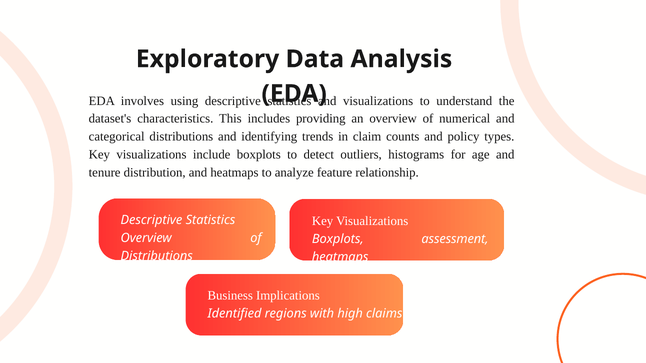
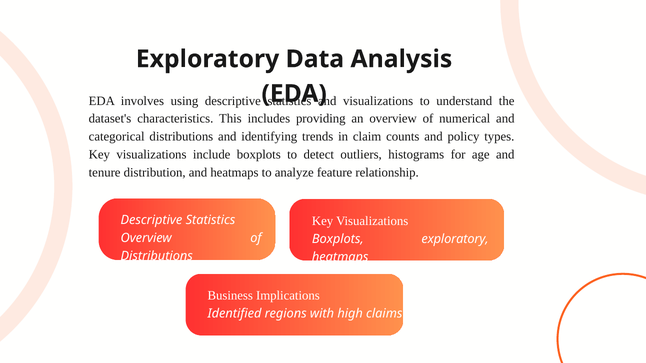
Boxplots assessment: assessment -> exploratory
